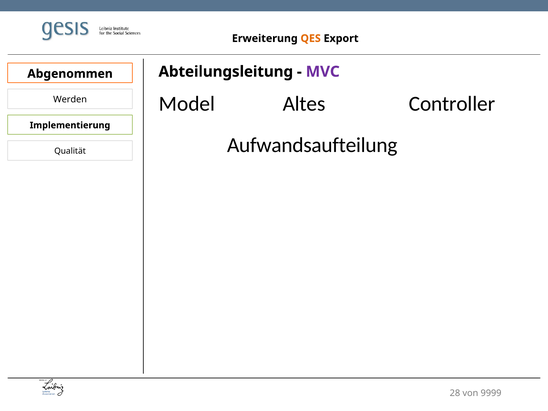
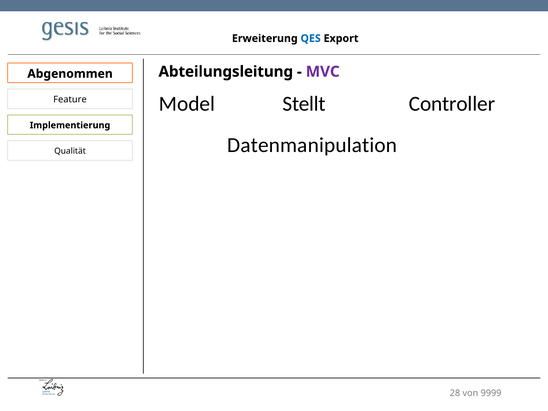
QES colour: orange -> blue
Werden: Werden -> Feature
Altes: Altes -> Stellt
Aufwandsaufteilung: Aufwandsaufteilung -> Datenmanipulation
